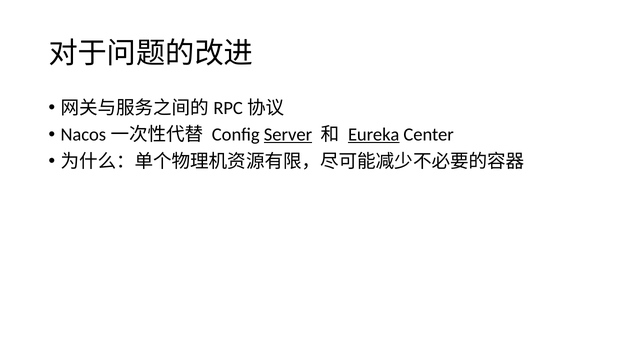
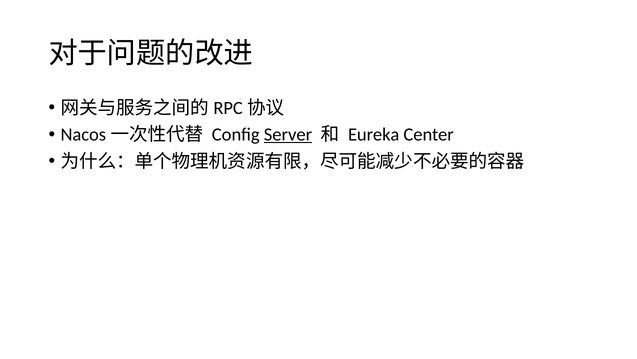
Eureka underline: present -> none
